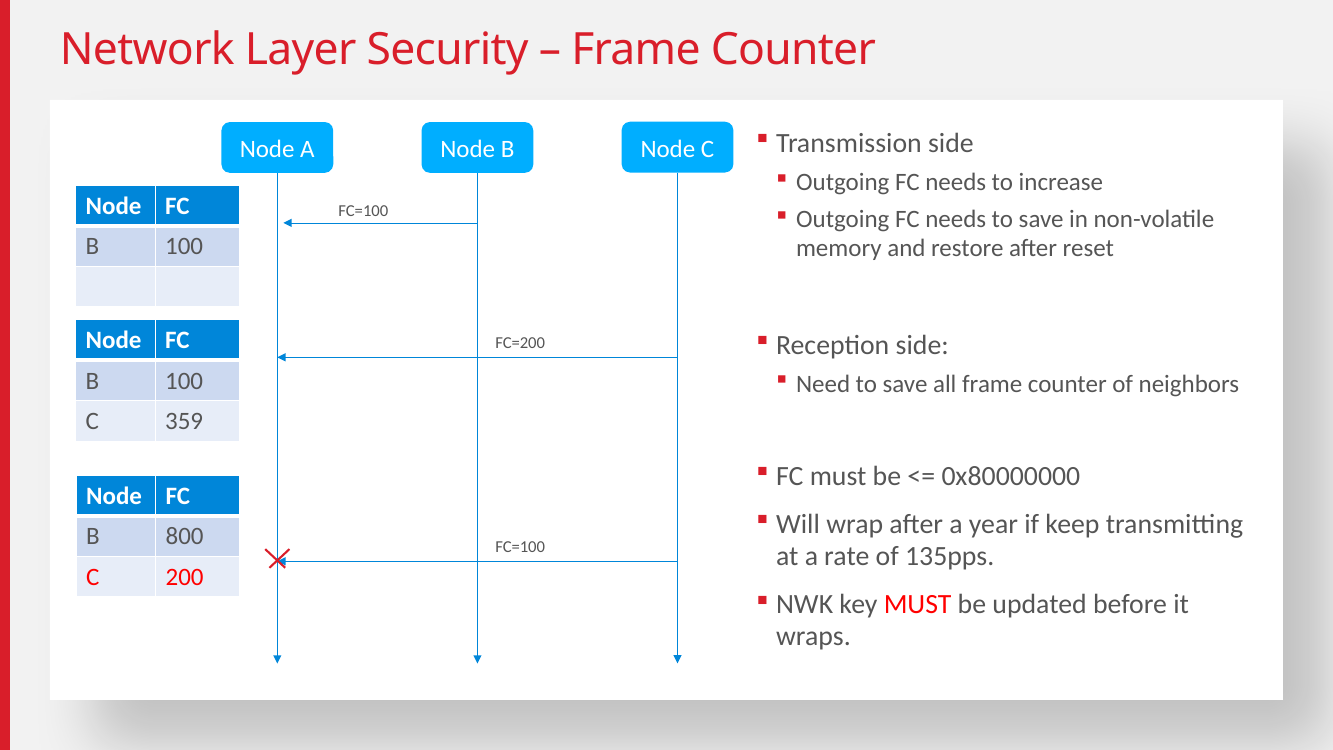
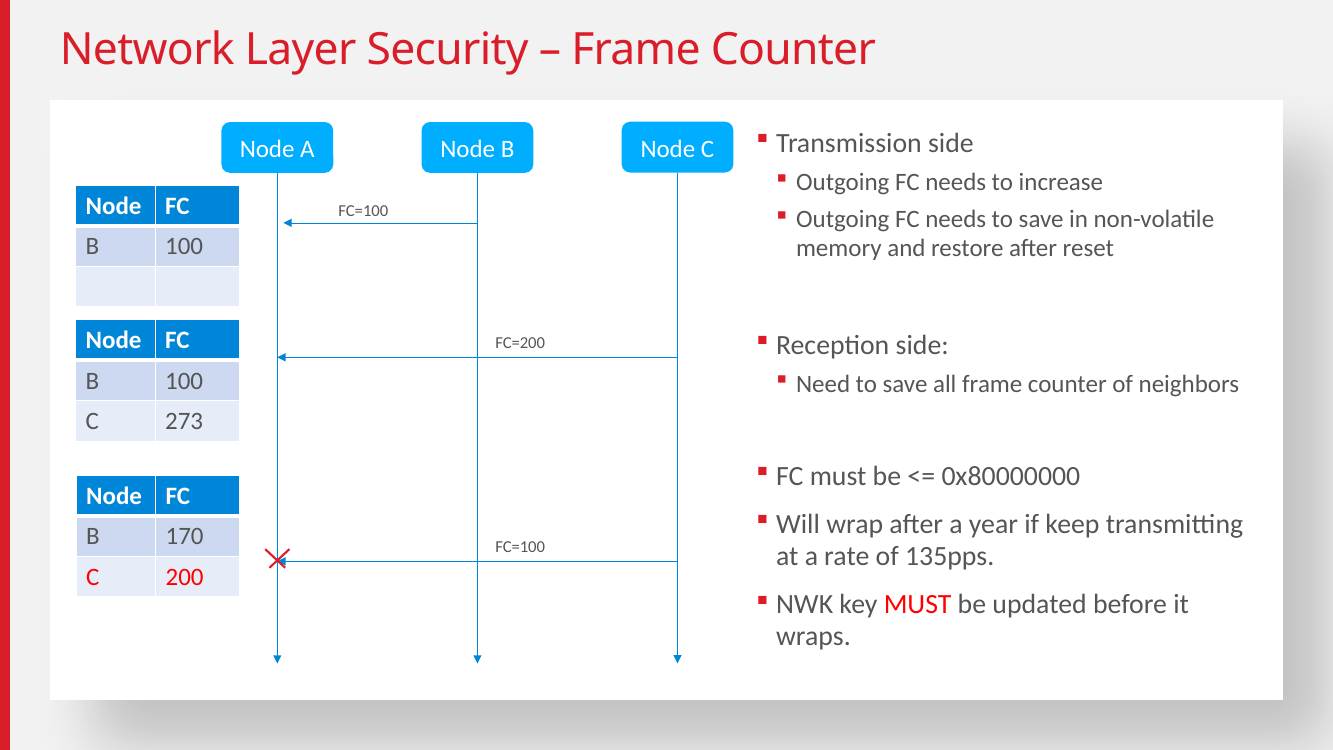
359: 359 -> 273
800: 800 -> 170
